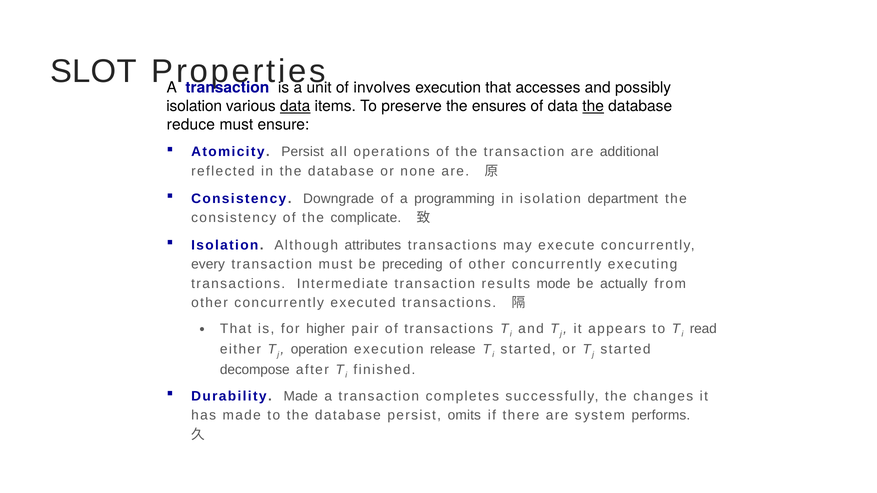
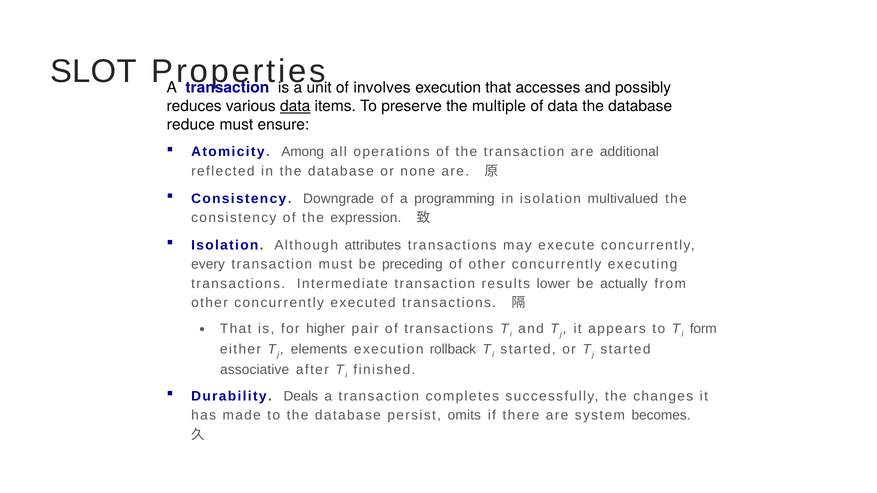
isolation at (194, 106): isolation -> reduces
ensures: ensures -> multiple
the at (593, 106) underline: present -> none
Atomicity Persist: Persist -> Among
department: department -> multivalued
complicate: complicate -> expression
mode: mode -> lower
read: read -> form
operation: operation -> elements
release: release -> rollback
decompose: decompose -> associative
Durability Made: Made -> Deals
performs: performs -> becomes
